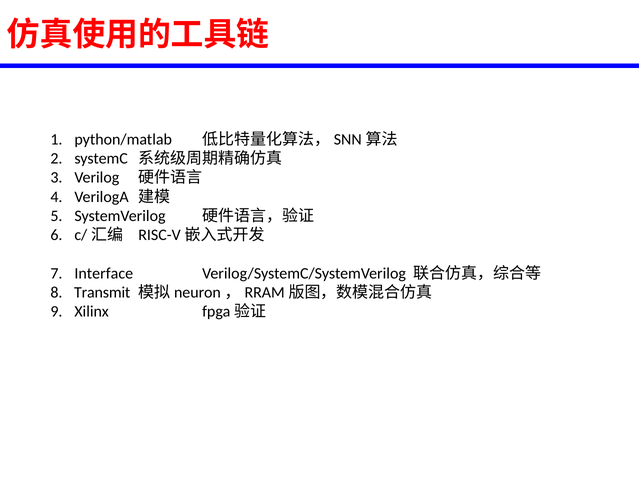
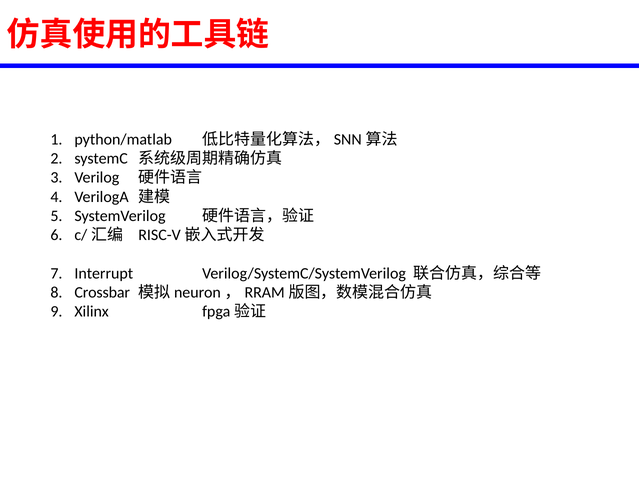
Interface: Interface -> Interrupt
Transmit: Transmit -> Crossbar
